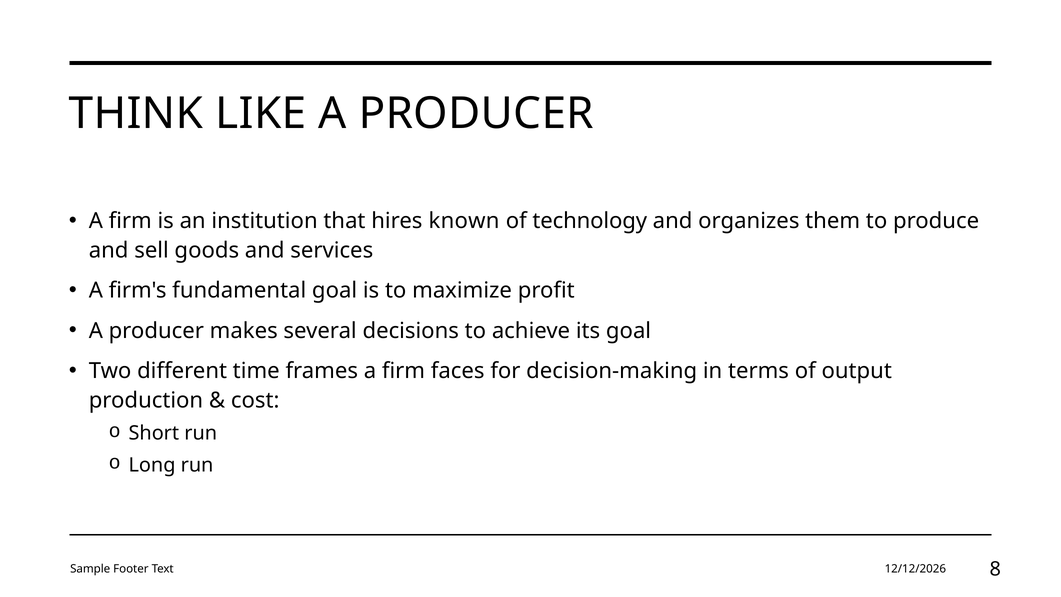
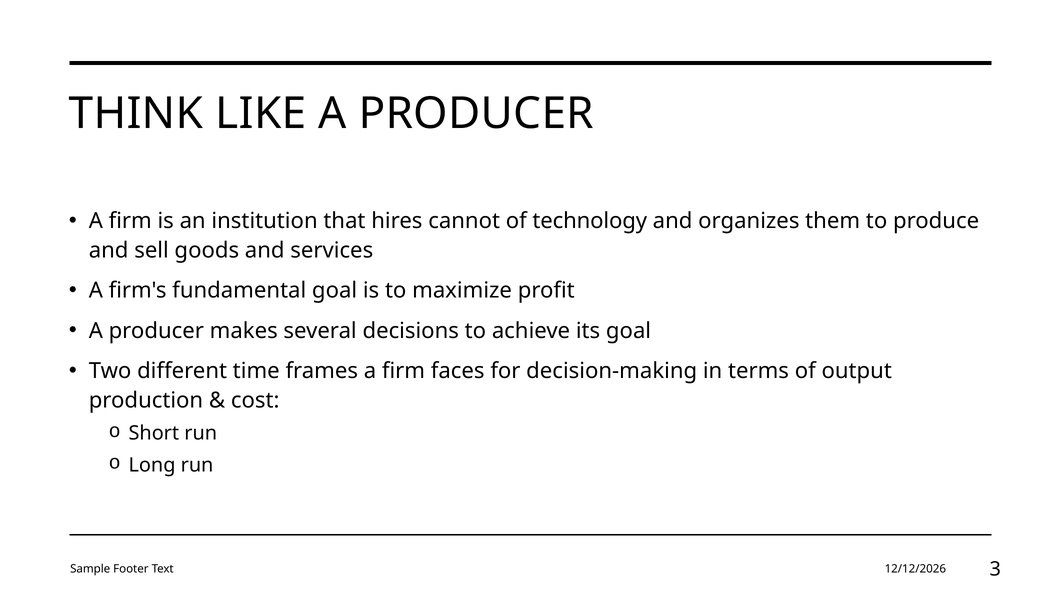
known: known -> cannot
8: 8 -> 3
